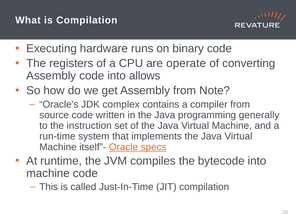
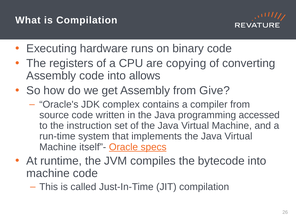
operate: operate -> copying
Note: Note -> Give
generally: generally -> accessed
